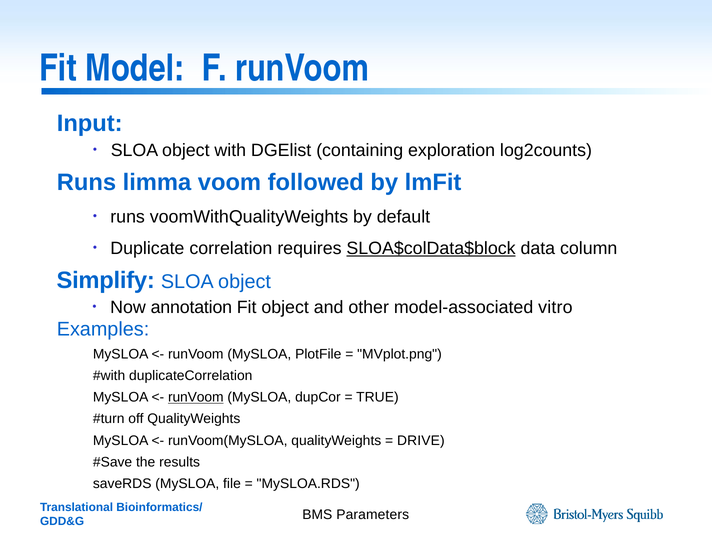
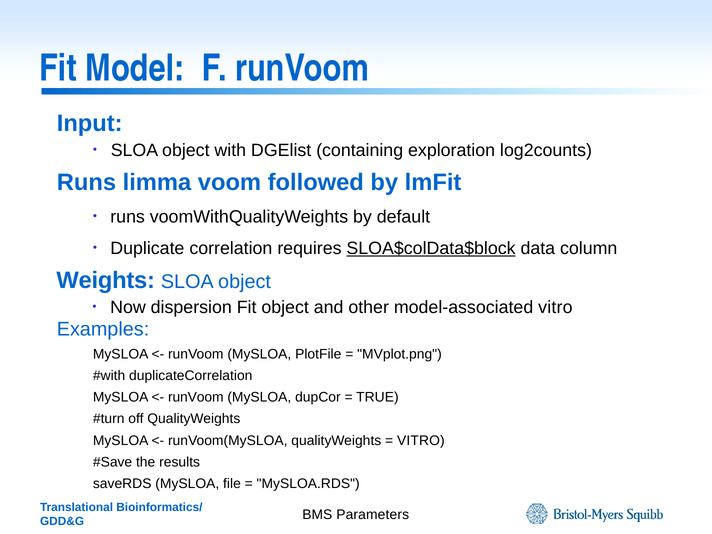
Simplify: Simplify -> Weights
annotation: annotation -> dispersion
runVoom at (196, 397) underline: present -> none
DRIVE at (421, 440): DRIVE -> VITRO
